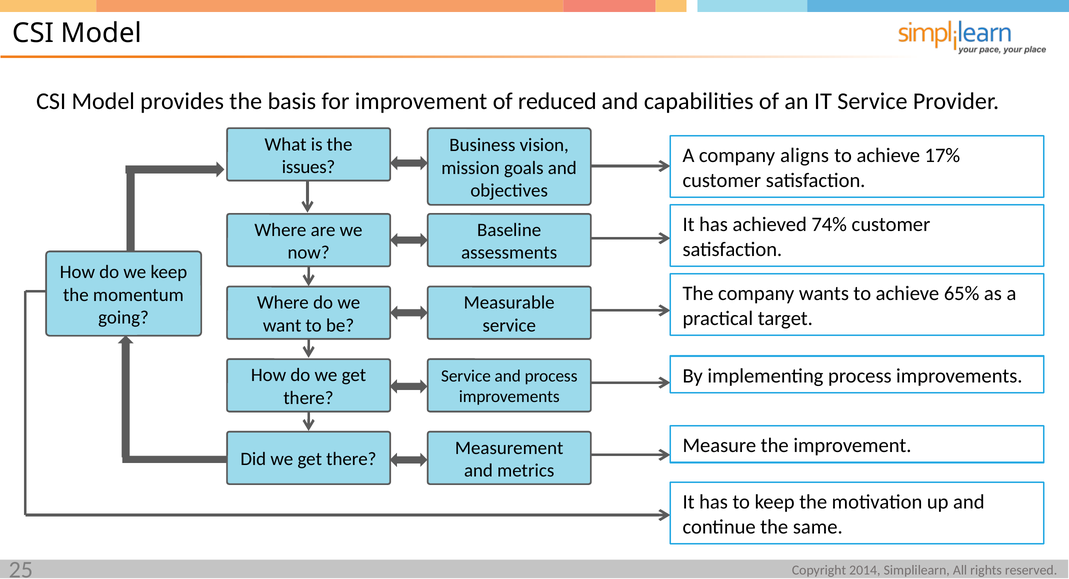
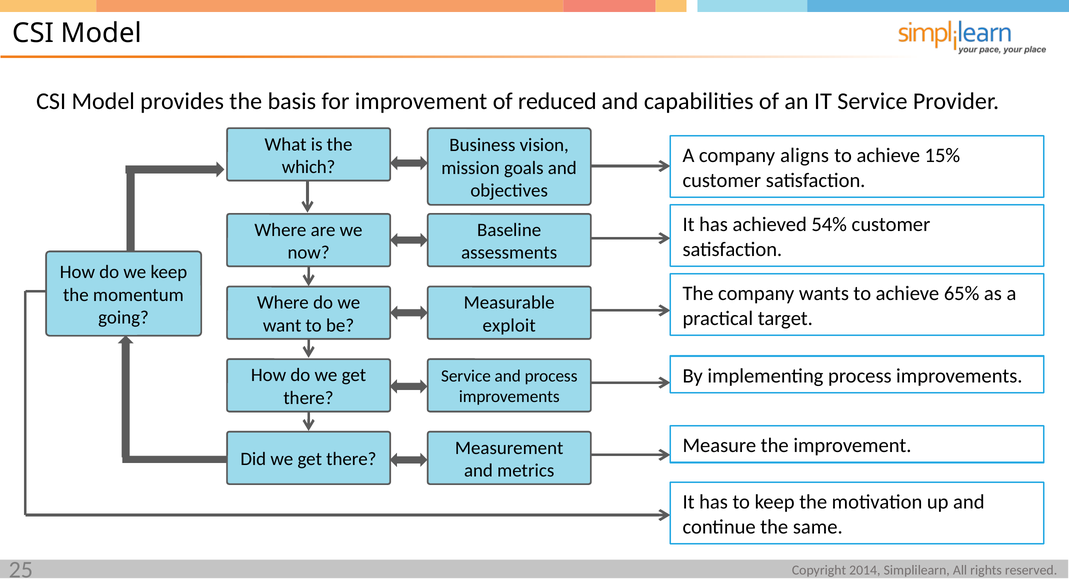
17%: 17% -> 15%
issues: issues -> which
74%: 74% -> 54%
service at (509, 326): service -> exploit
